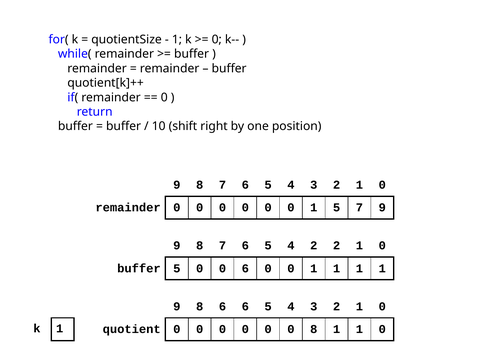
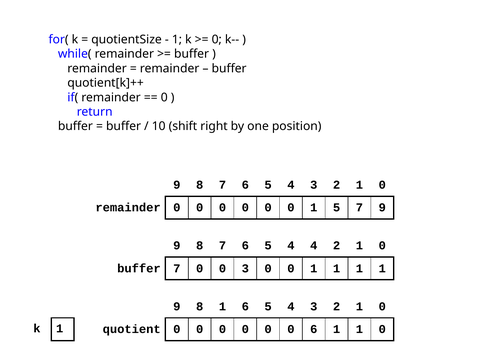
4 2: 2 -> 4
buffer 5: 5 -> 7
0 6: 6 -> 3
8 6: 6 -> 1
0 8: 8 -> 6
